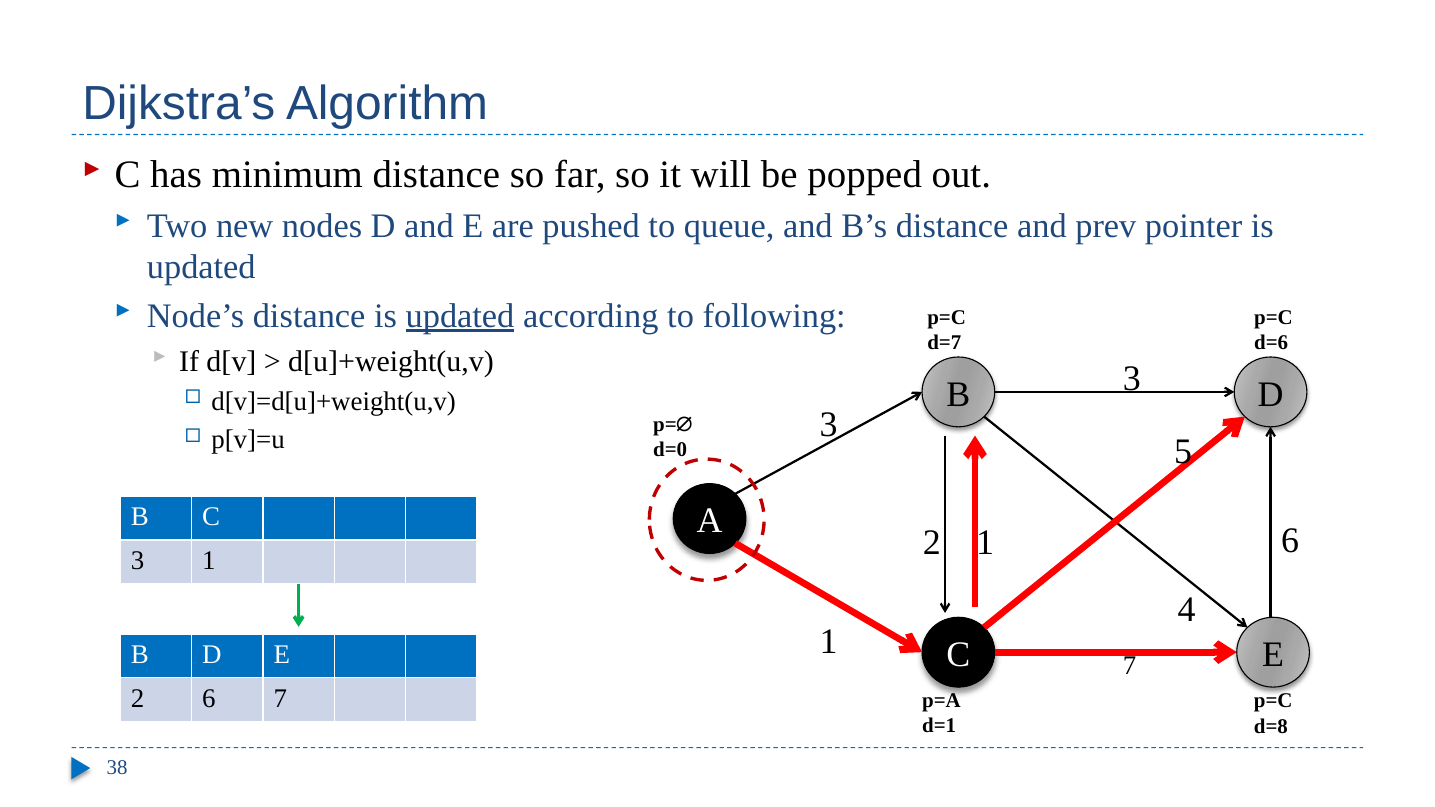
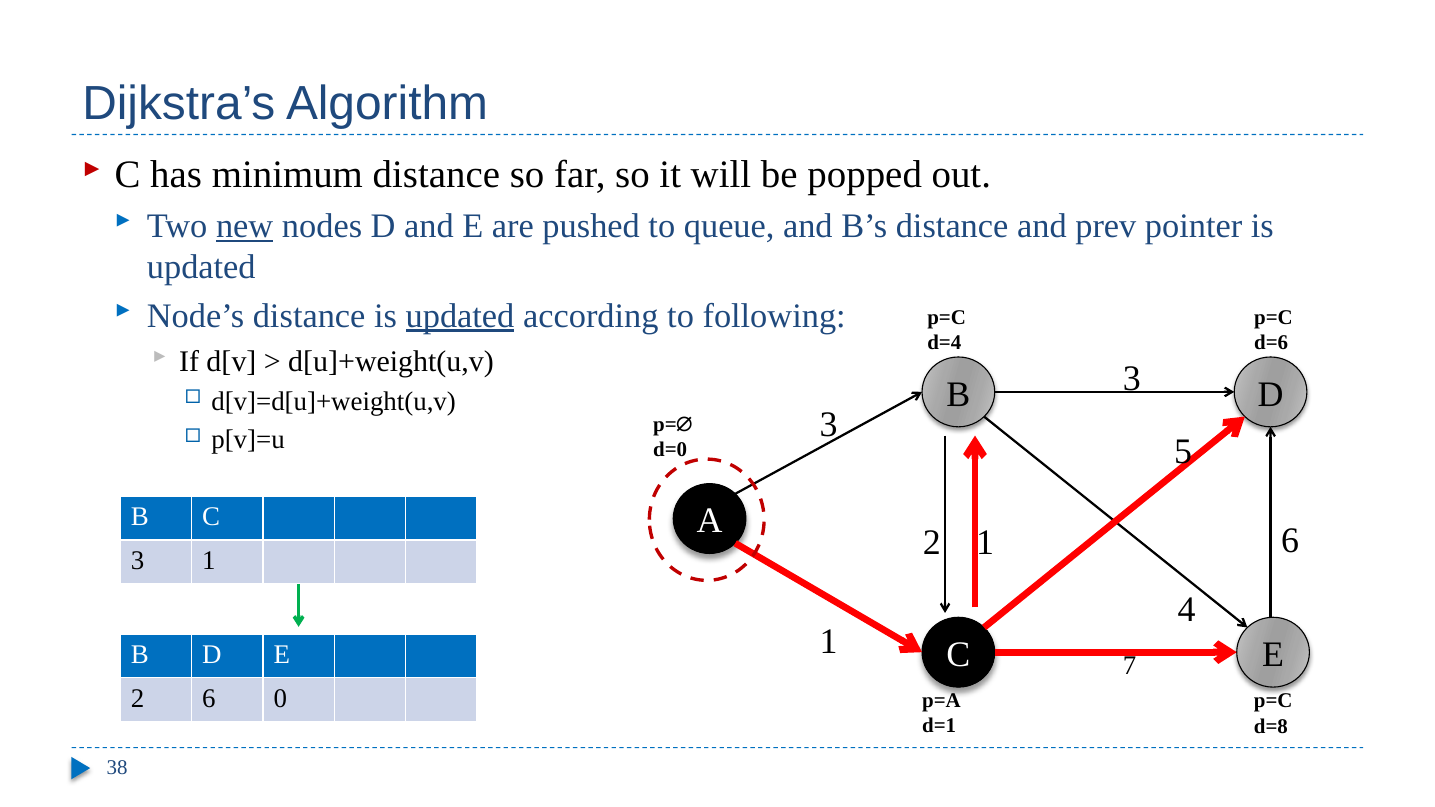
new underline: none -> present
d=7: d=7 -> d=4
2 6 7: 7 -> 0
